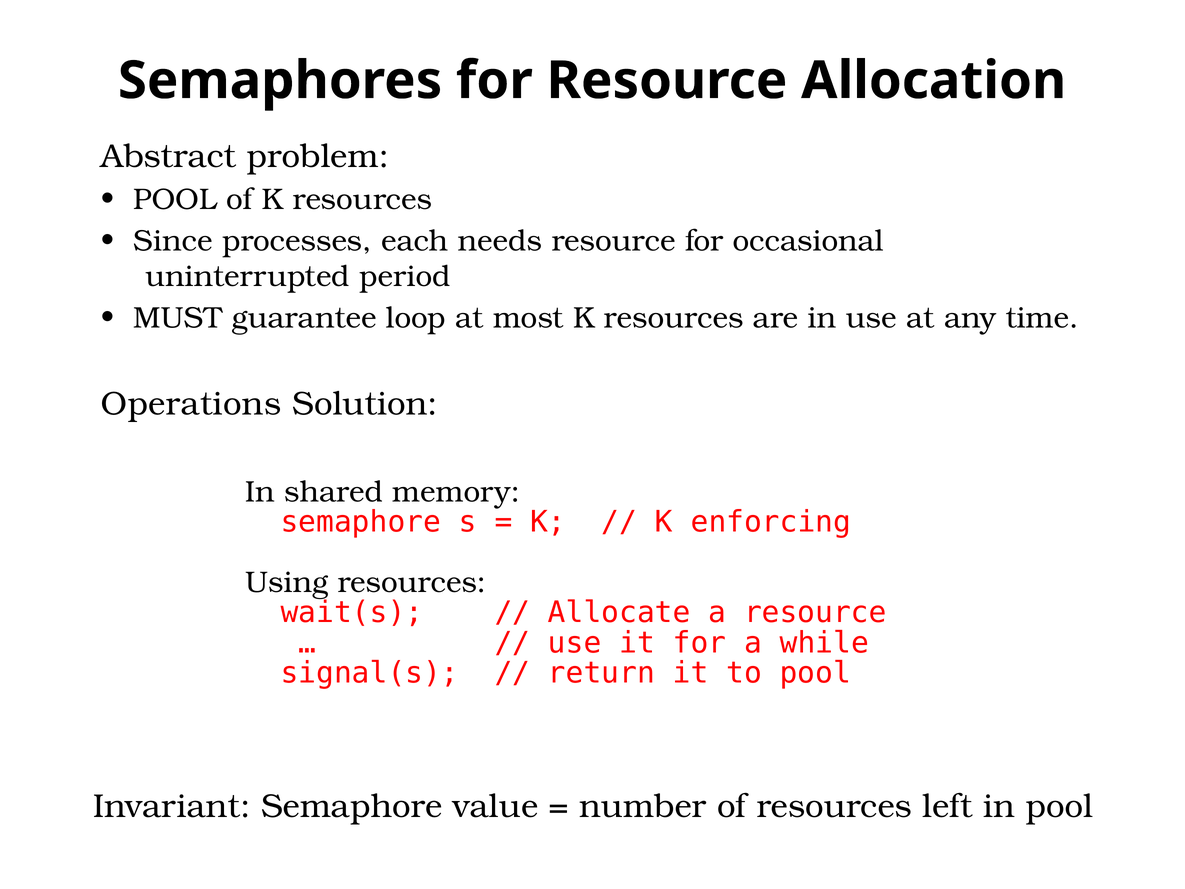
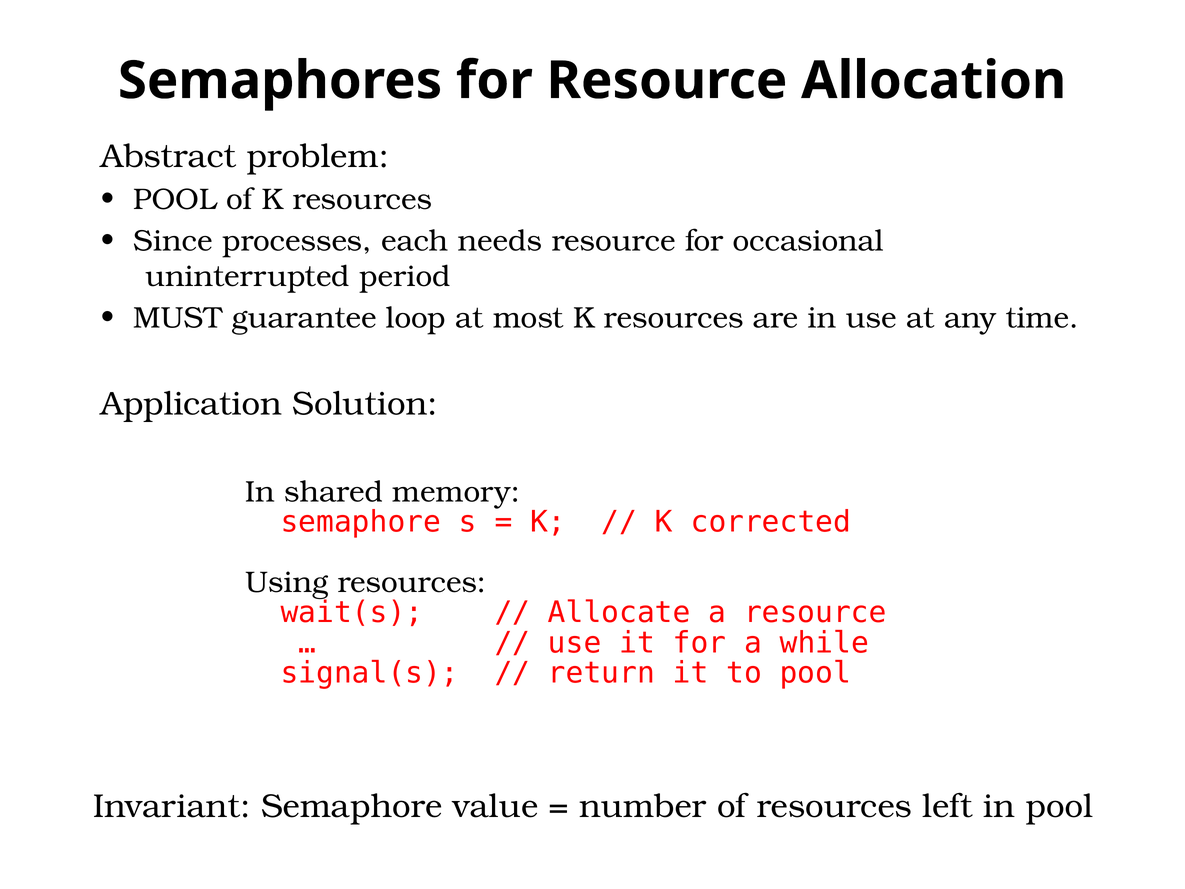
Operations: Operations -> Application
enforcing: enforcing -> corrected
